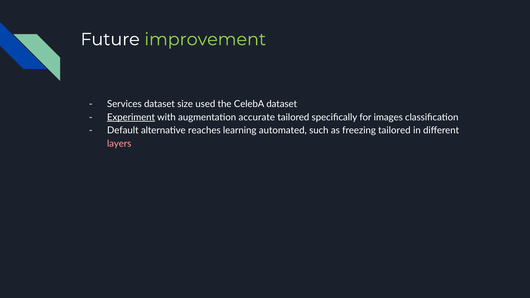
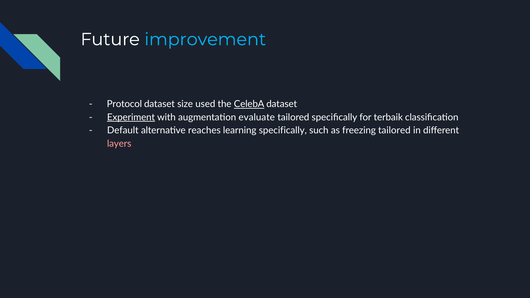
improvement colour: light green -> light blue
Services: Services -> Protocol
CelebA underline: none -> present
accurate: accurate -> evaluate
images: images -> terbaik
learning automated: automated -> specifically
